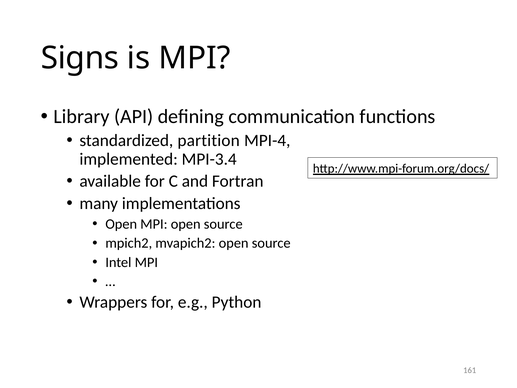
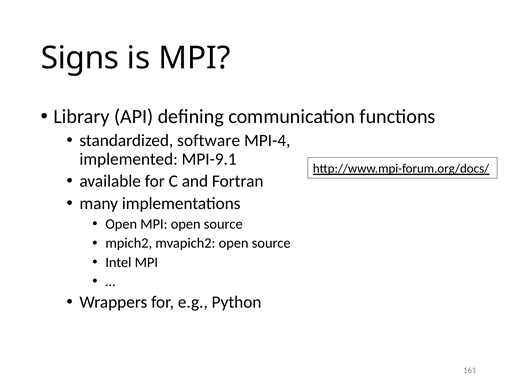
partition: partition -> software
MPI-3.4: MPI-3.4 -> MPI-9.1
